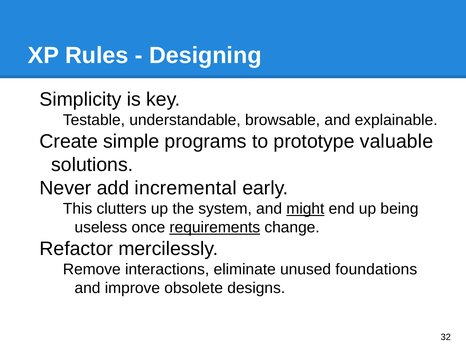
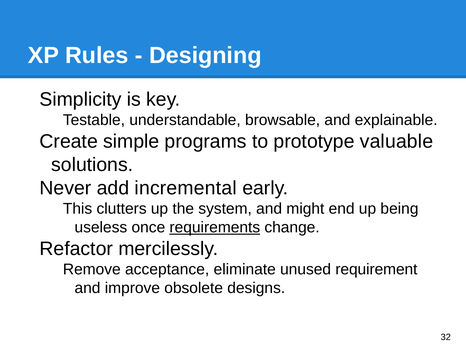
might underline: present -> none
interactions: interactions -> acceptance
foundations: foundations -> requirement
